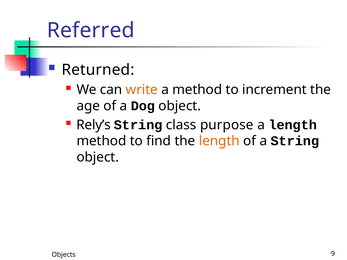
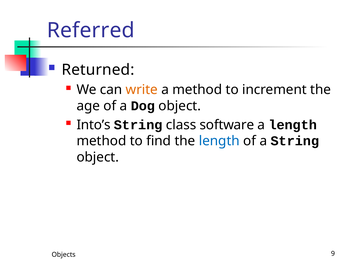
Rely’s: Rely’s -> Into’s
purpose: purpose -> software
length at (219, 141) colour: orange -> blue
